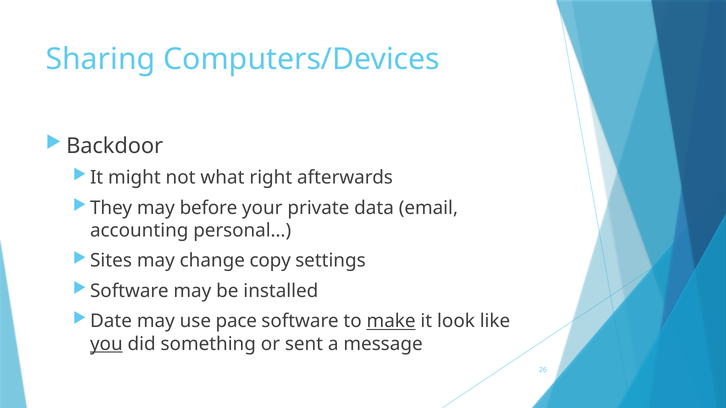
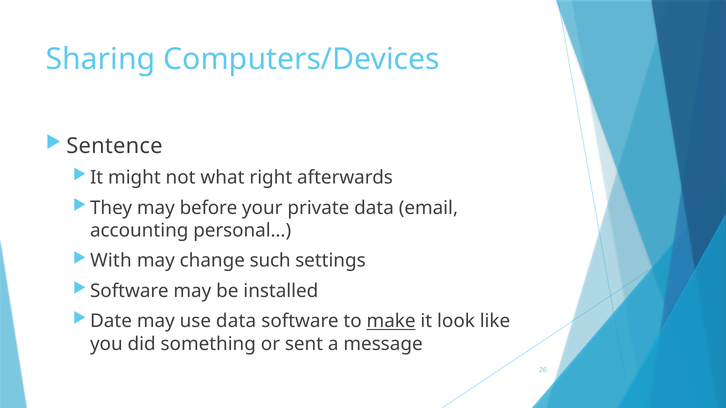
Backdoor: Backdoor -> Sentence
Sites: Sites -> With
copy: copy -> such
use pace: pace -> data
you underline: present -> none
